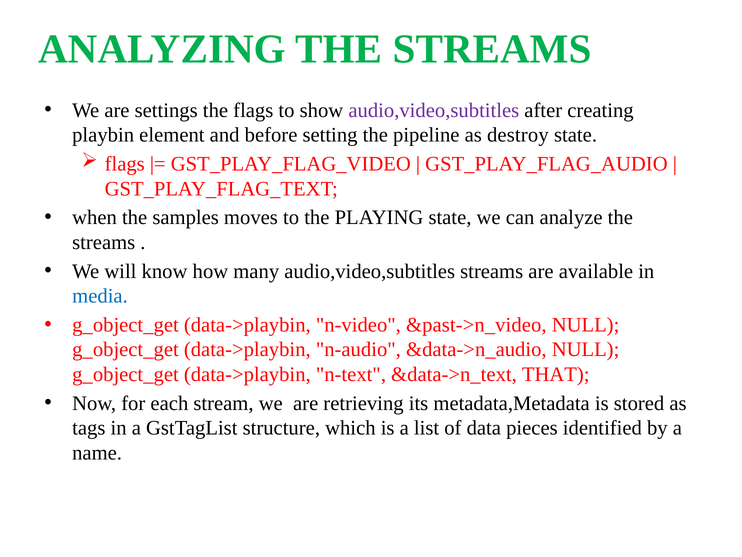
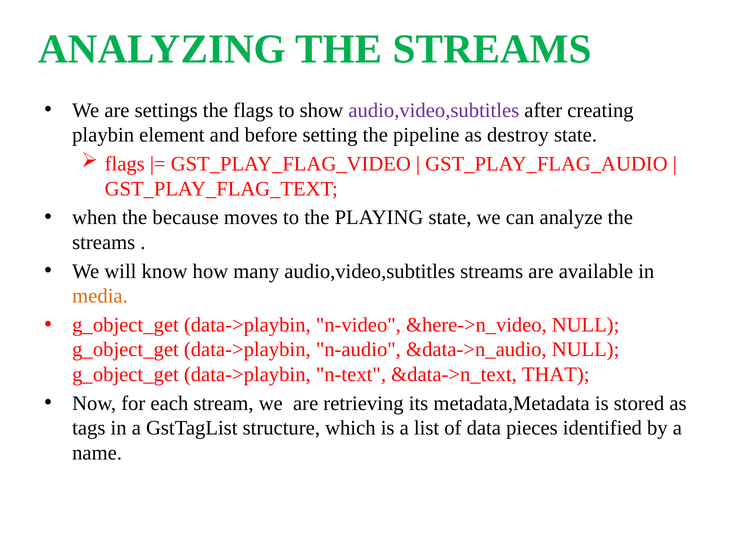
samples: samples -> because
media colour: blue -> orange
&past->n_video: &past->n_video -> &here->n_video
